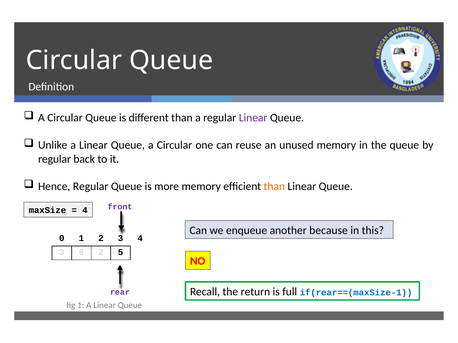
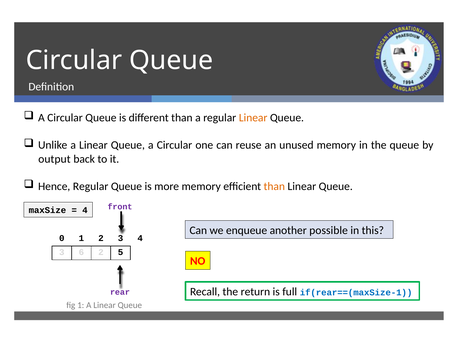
Linear at (253, 118) colour: purple -> orange
regular at (55, 159): regular -> output
because: because -> possible
